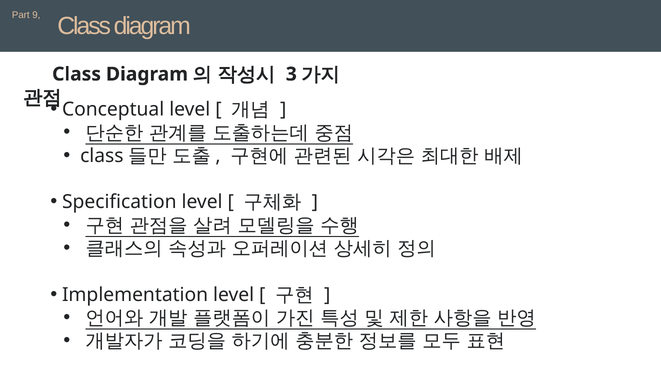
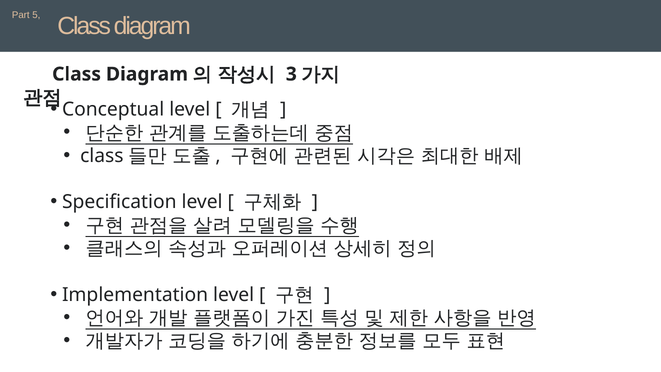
9: 9 -> 5
